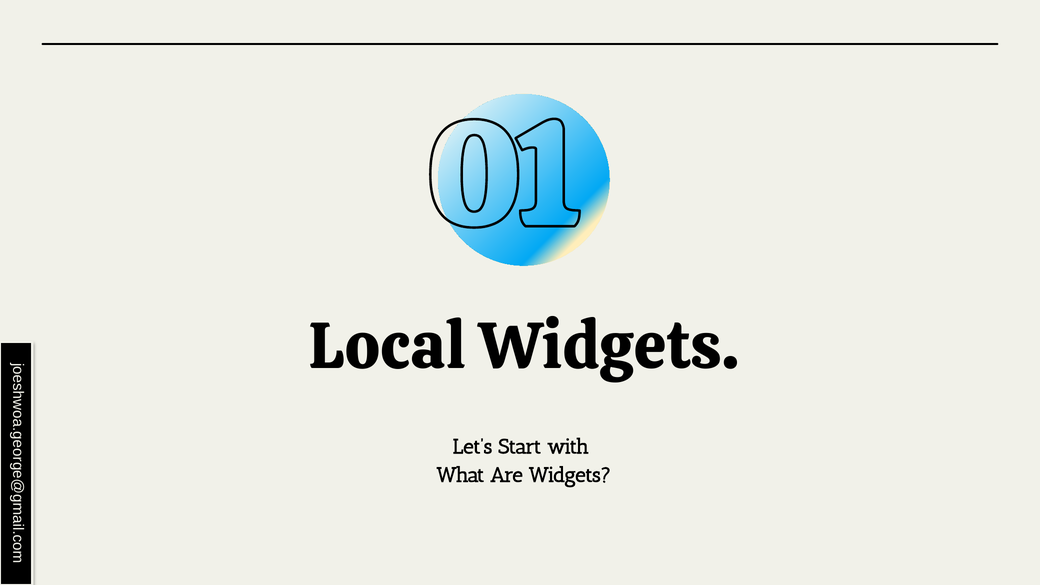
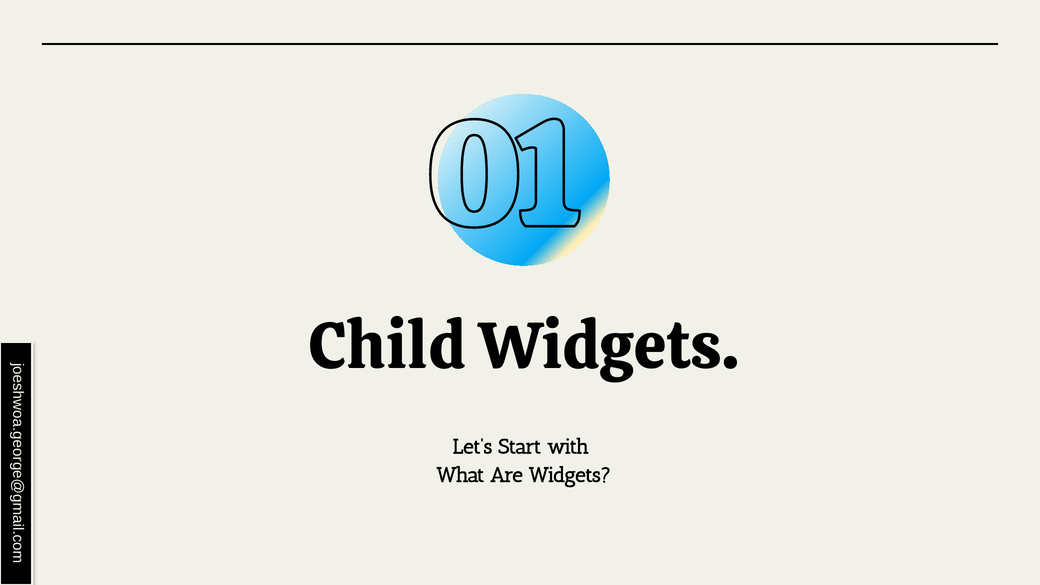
Local: Local -> Child
